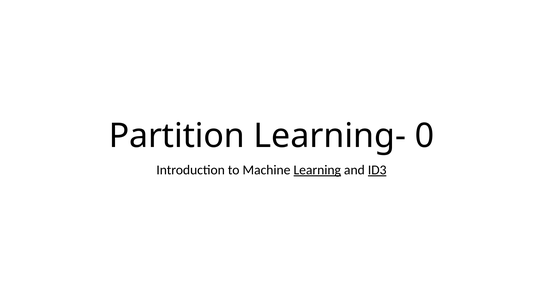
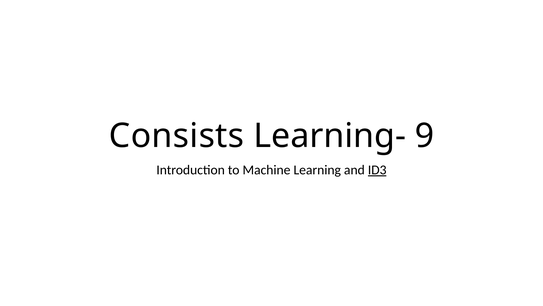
Partition: Partition -> Consists
0: 0 -> 9
Learning underline: present -> none
